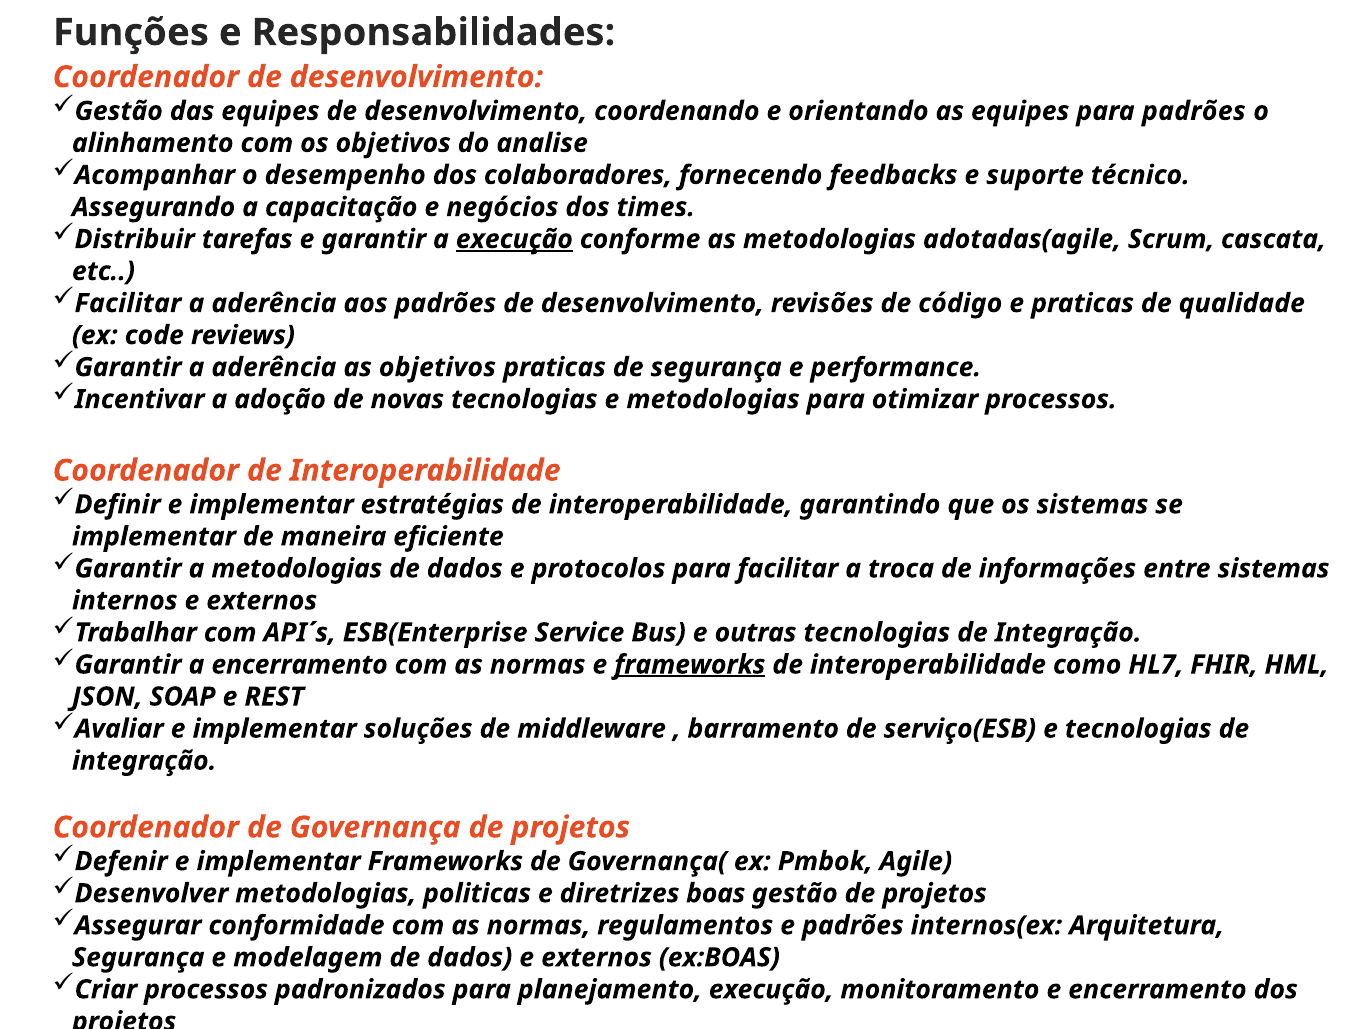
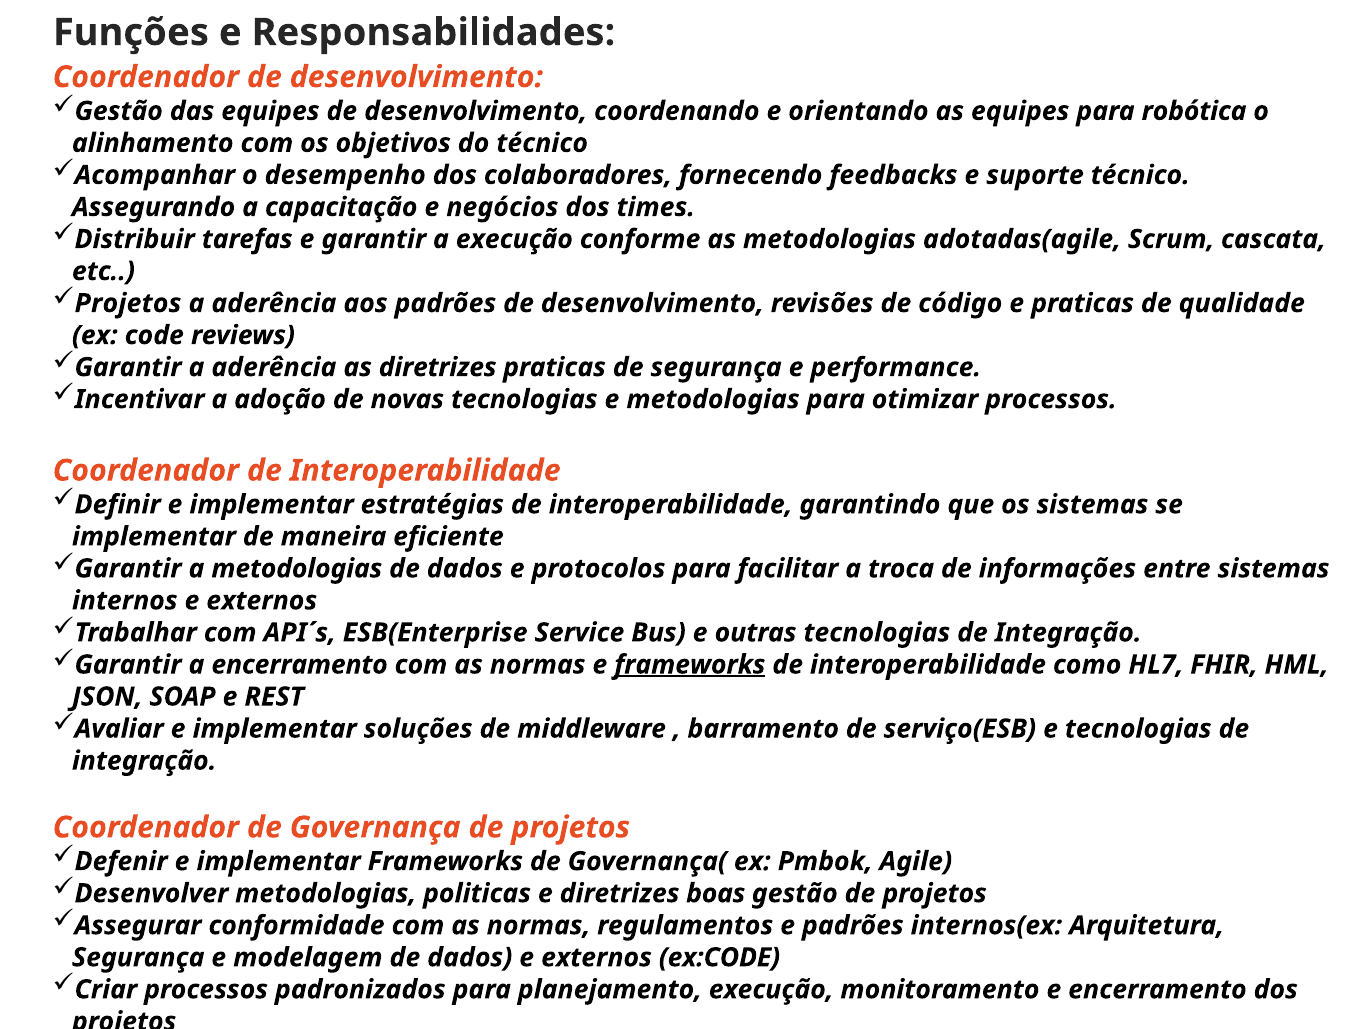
para padrões: padrões -> robótica
do analise: analise -> técnico
execução at (514, 239) underline: present -> none
Facilitar at (128, 303): Facilitar -> Projetos
as objetivos: objetivos -> diretrizes
ex:BOAS: ex:BOAS -> ex:CODE
